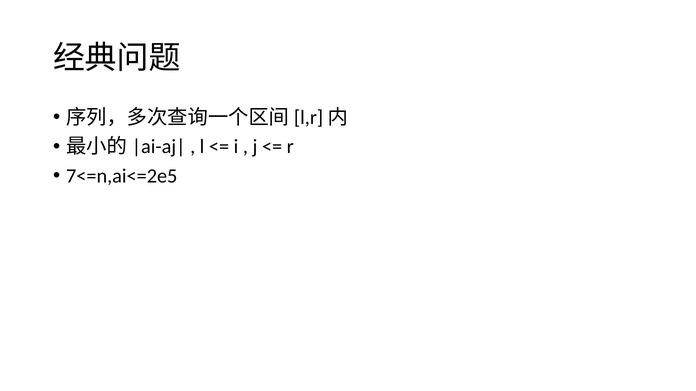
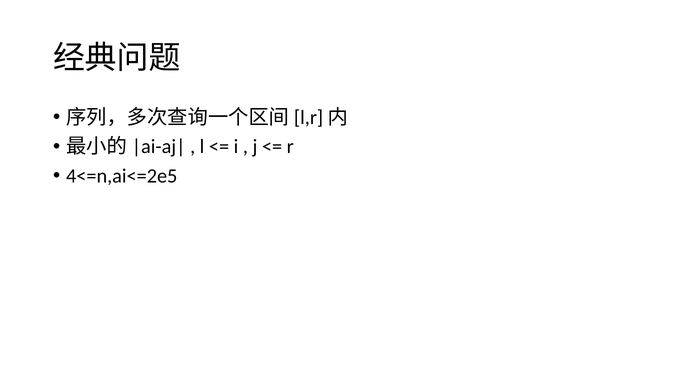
7<=n,ai<=2e5: 7<=n,ai<=2e5 -> 4<=n,ai<=2e5
